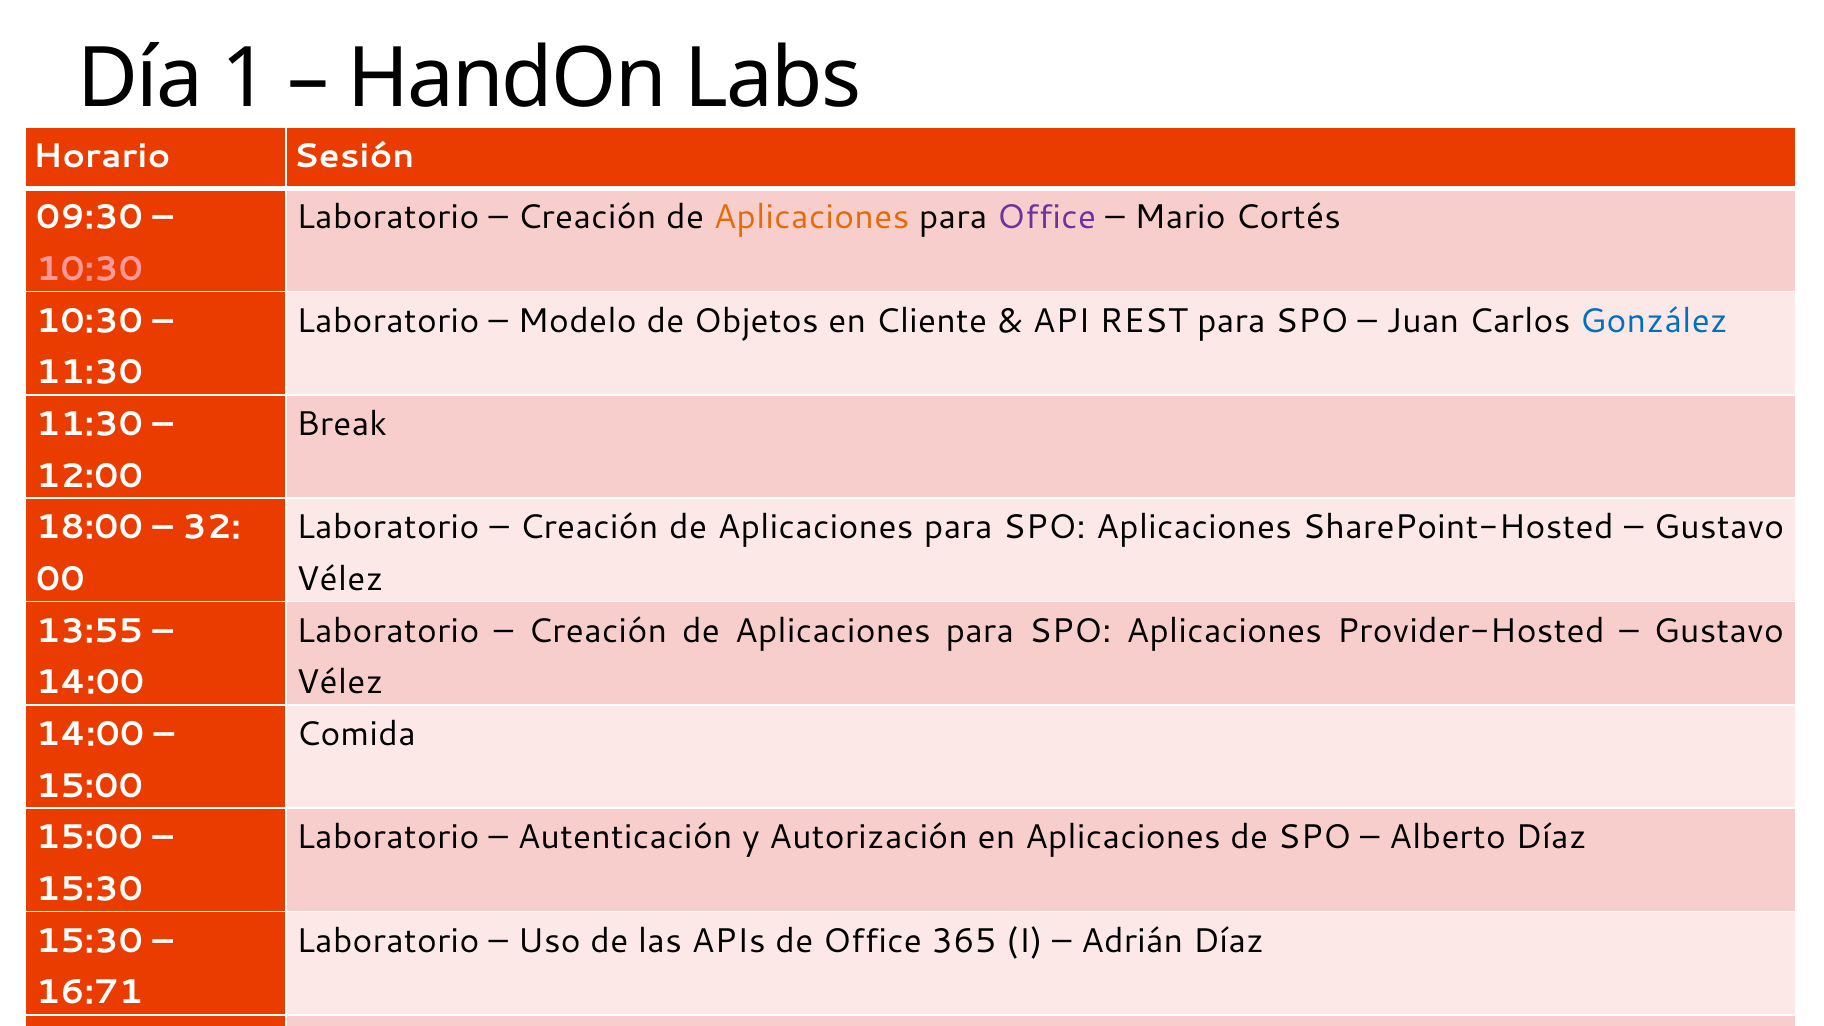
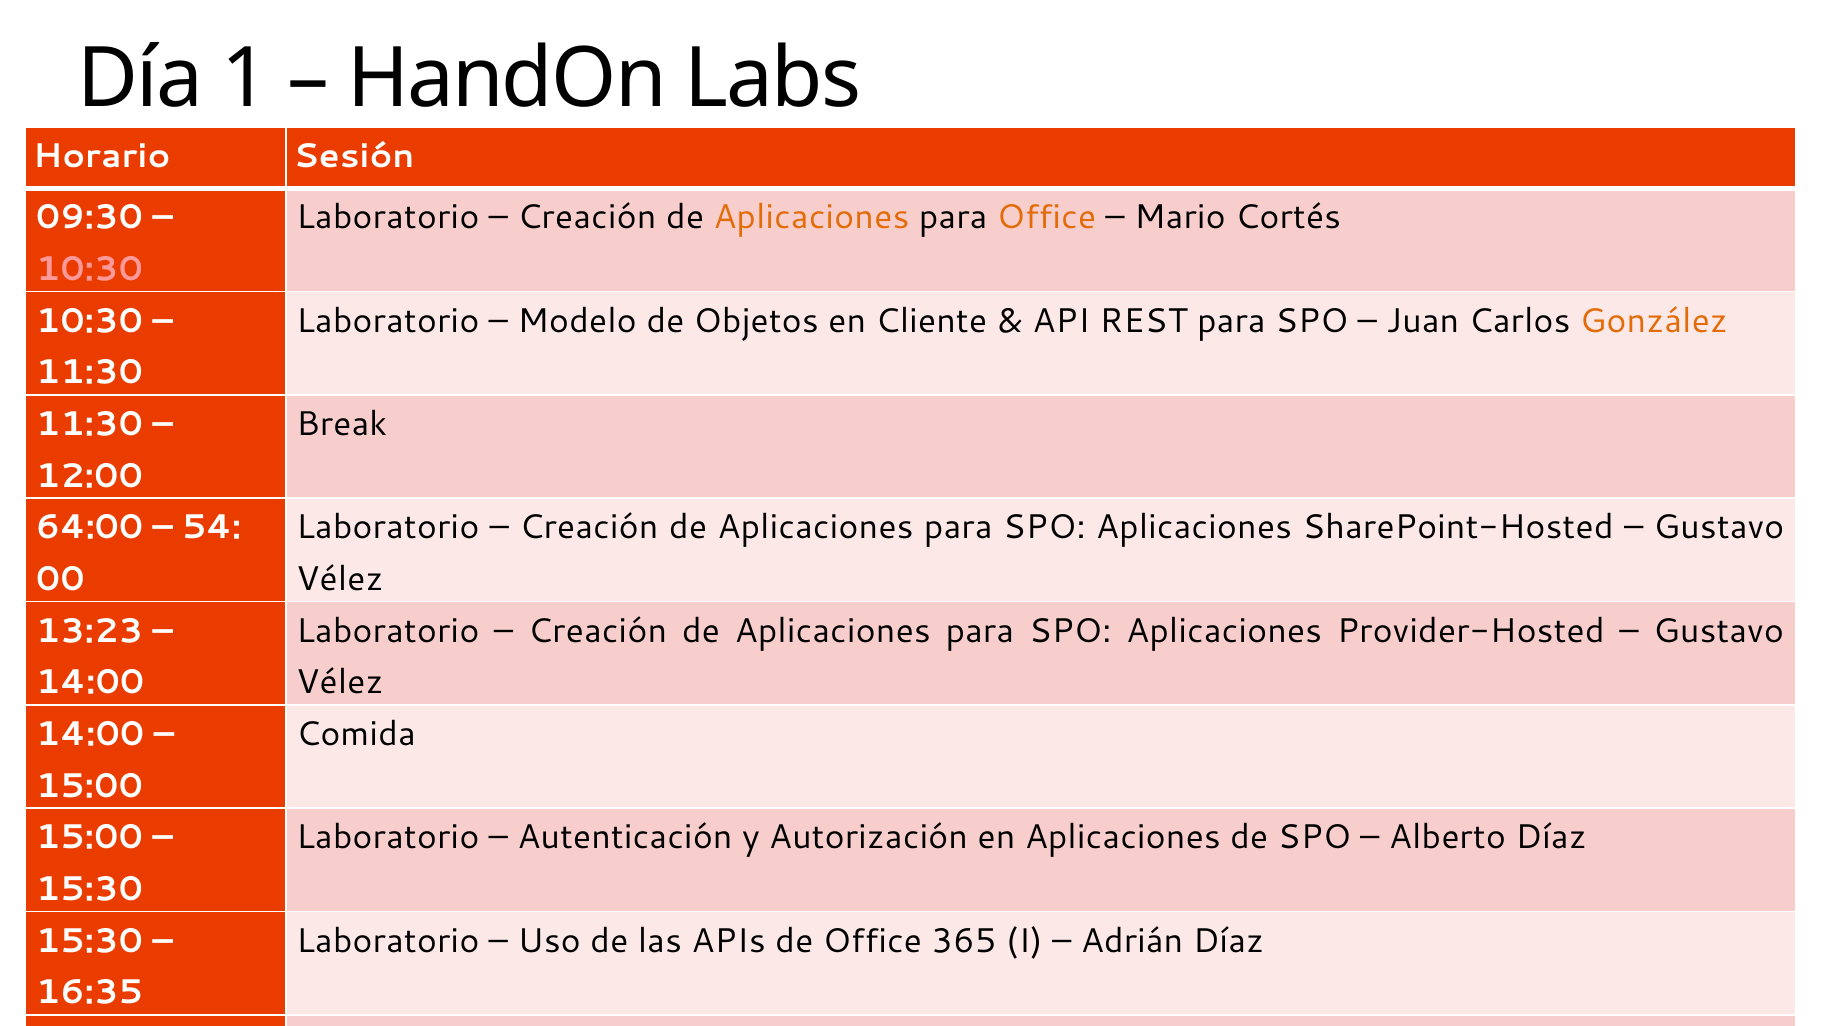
Office at (1047, 218) colour: purple -> orange
González colour: blue -> orange
18:00 at (89, 528): 18:00 -> 64:00
32: 32 -> 54
13:55: 13:55 -> 13:23
16:71: 16:71 -> 16:35
